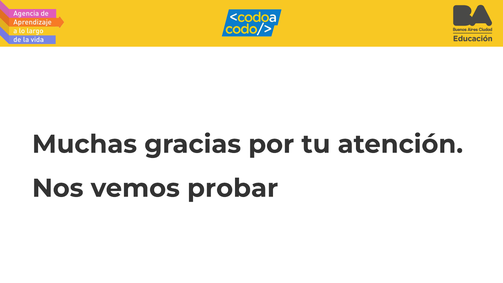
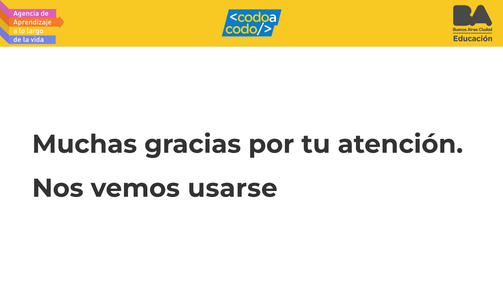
probar: probar -> usarse
